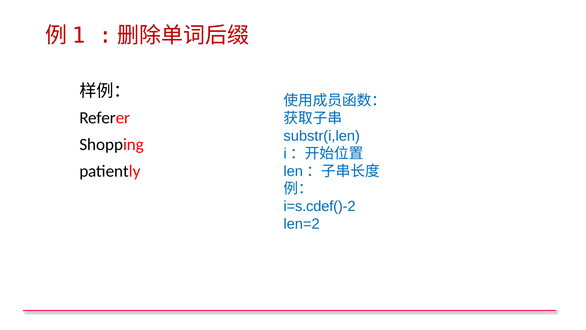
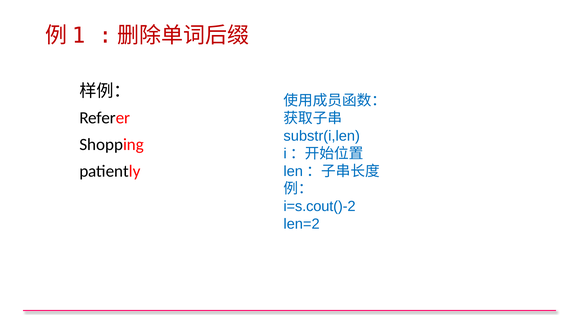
i=s.cdef()-2: i=s.cdef()-2 -> i=s.cout()-2
